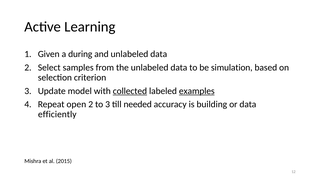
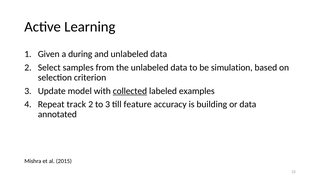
examples underline: present -> none
open: open -> track
needed: needed -> feature
efficiently: efficiently -> annotated
